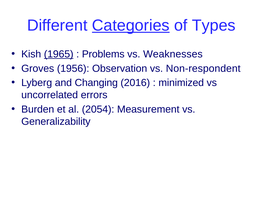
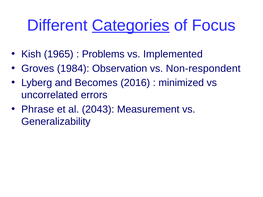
Types: Types -> Focus
1965 underline: present -> none
Weaknesses: Weaknesses -> Implemented
1956: 1956 -> 1984
Changing: Changing -> Becomes
Burden: Burden -> Phrase
2054: 2054 -> 2043
